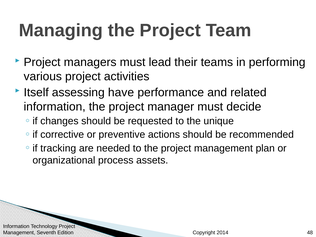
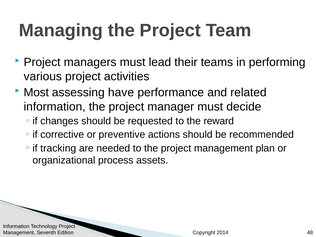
Itself: Itself -> Most
unique: unique -> reward
